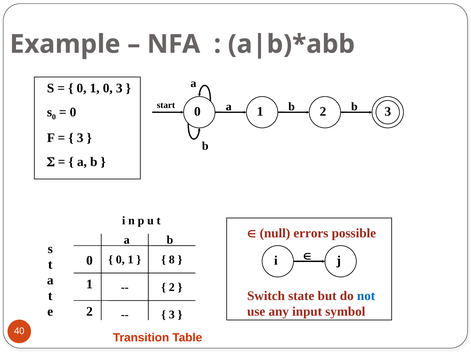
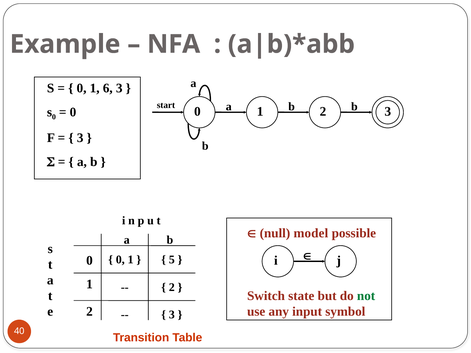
1 0: 0 -> 6
errors: errors -> model
8: 8 -> 5
not colour: blue -> green
